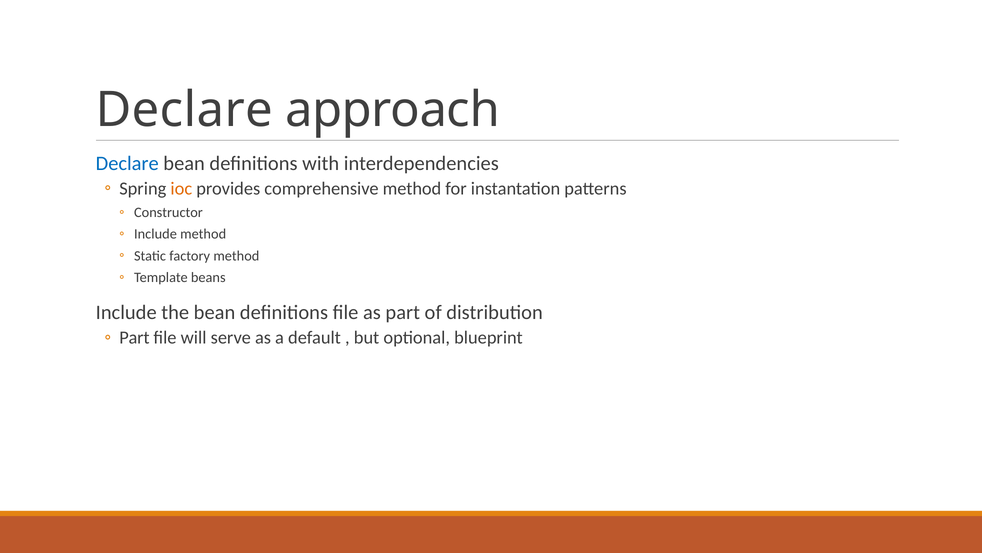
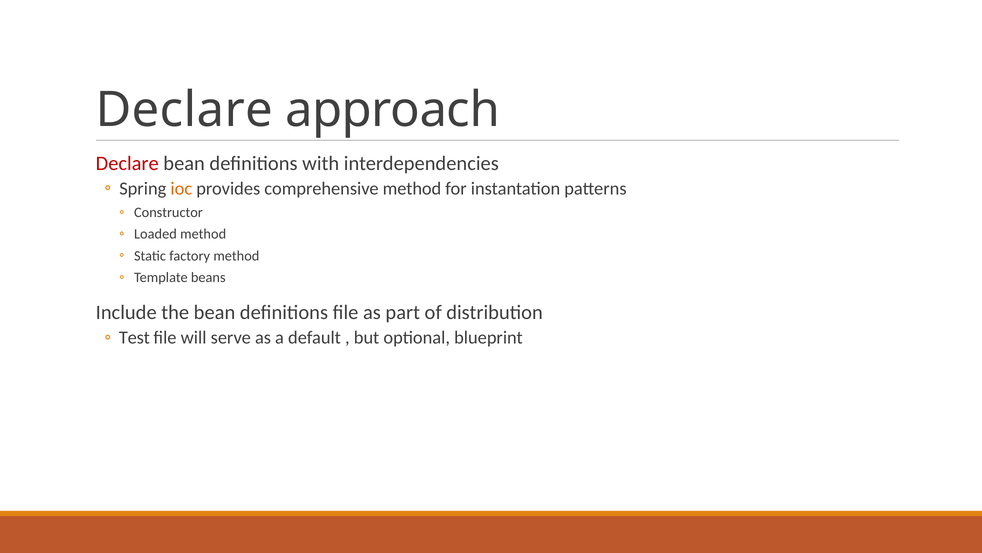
Declare at (127, 163) colour: blue -> red
Include at (155, 234): Include -> Loaded
Part at (134, 337): Part -> Test
